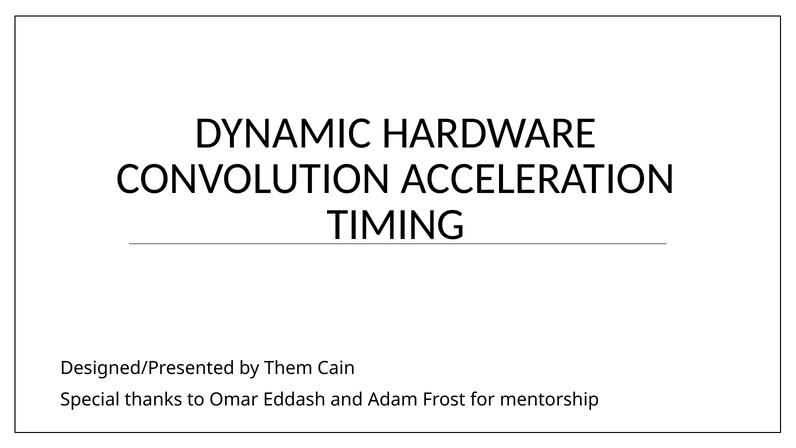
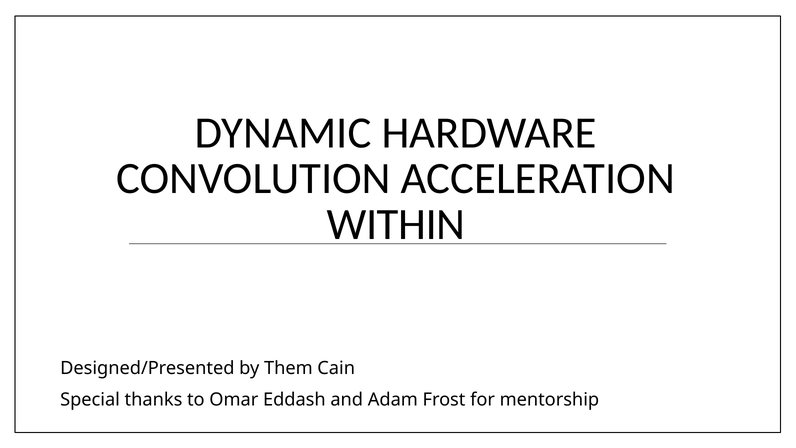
TIMING: TIMING -> WITHIN
